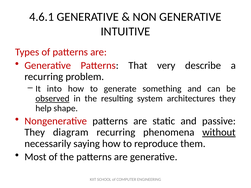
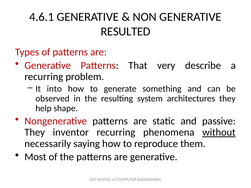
INTUITIVE: INTUITIVE -> RESULTED
observed underline: present -> none
diagram: diagram -> inventor
